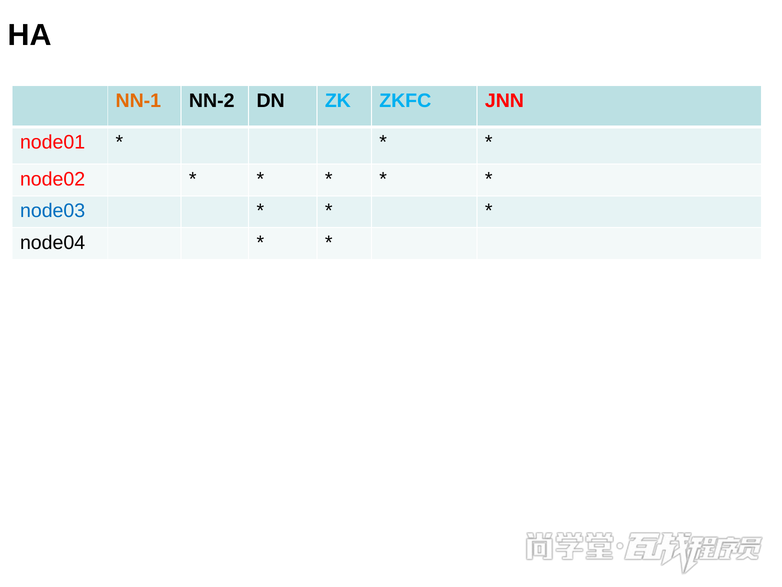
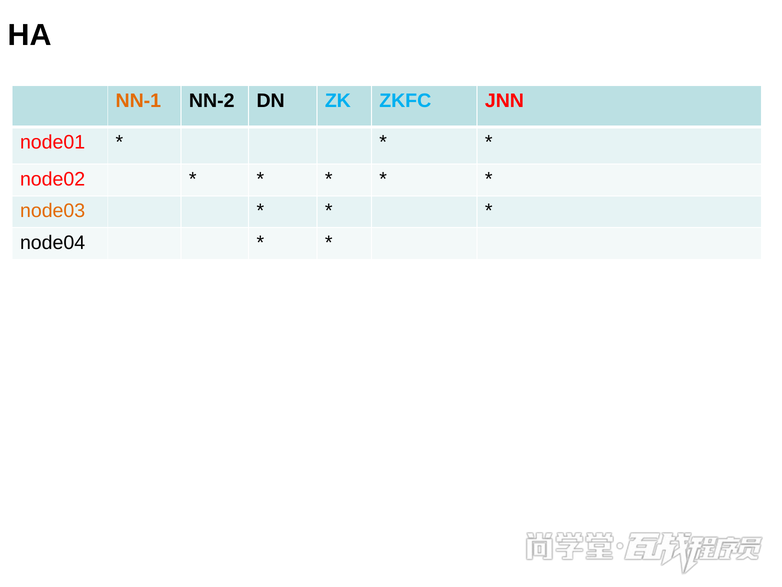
node03 colour: blue -> orange
